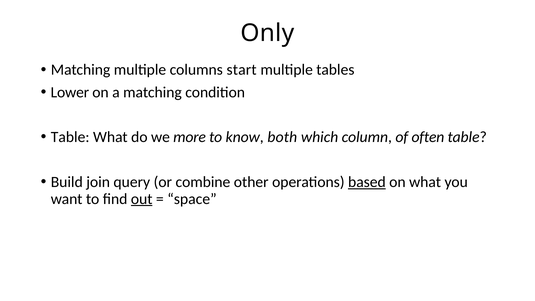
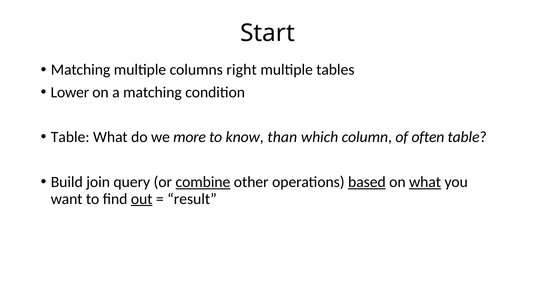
Only: Only -> Start
start: start -> right
both: both -> than
combine underline: none -> present
what at (425, 182) underline: none -> present
space: space -> result
